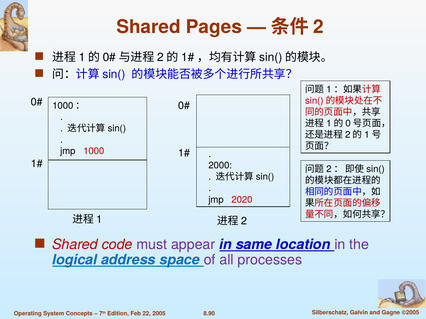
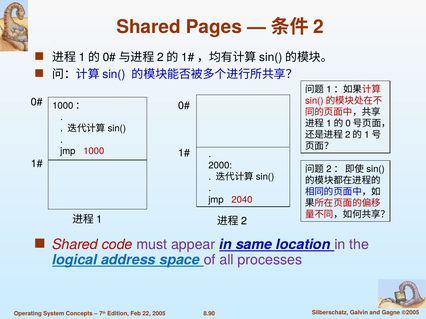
2020: 2020 -> 2040
